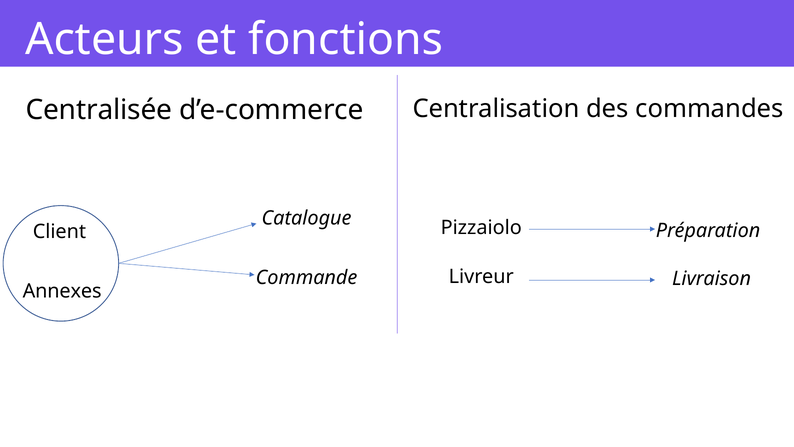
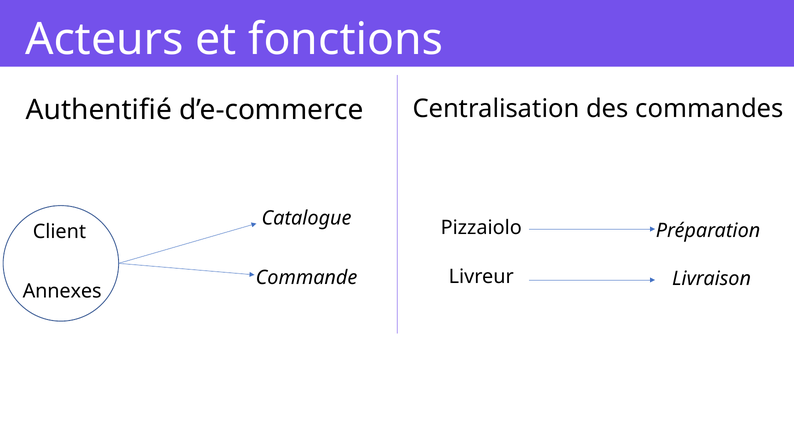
Centralisée: Centralisée -> Authentifié
